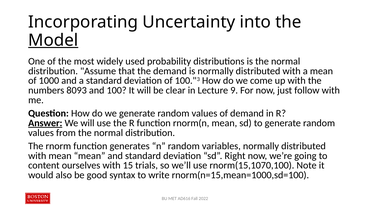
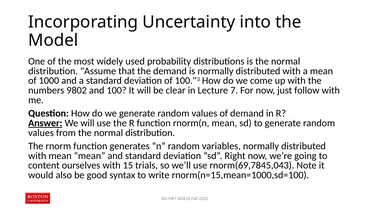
Model underline: present -> none
8093: 8093 -> 9802
9: 9 -> 7
rnorm(15,1070,100: rnorm(15,1070,100 -> rnorm(69,7845,043
